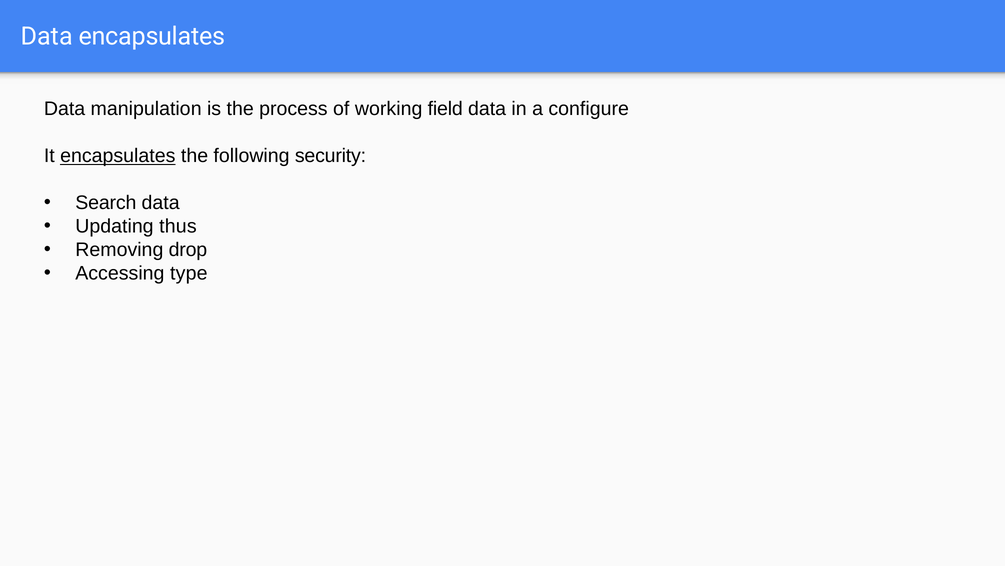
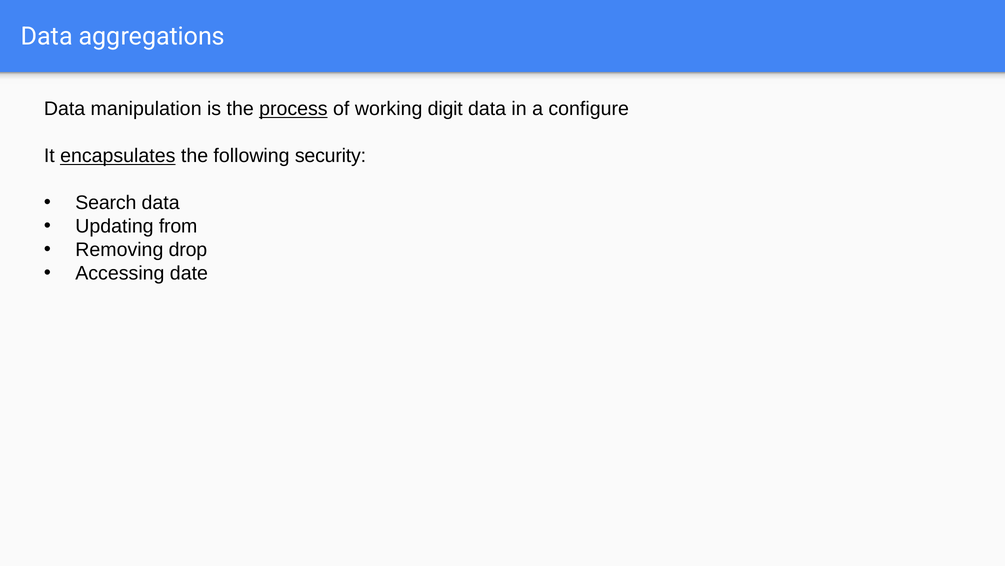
Data encapsulates: encapsulates -> aggregations
process underline: none -> present
field: field -> digit
thus: thus -> from
type: type -> date
